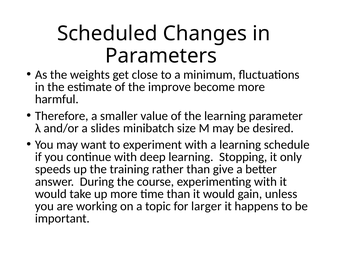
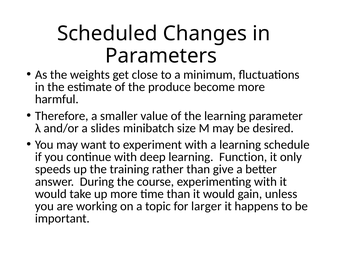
improve: improve -> produce
Stopping: Stopping -> Function
